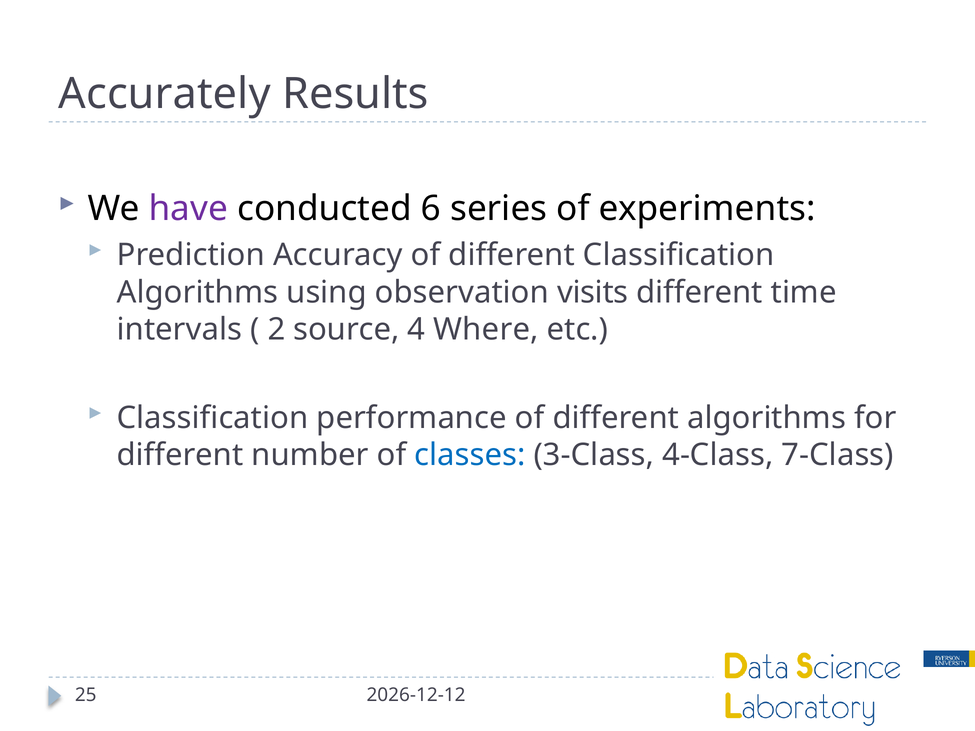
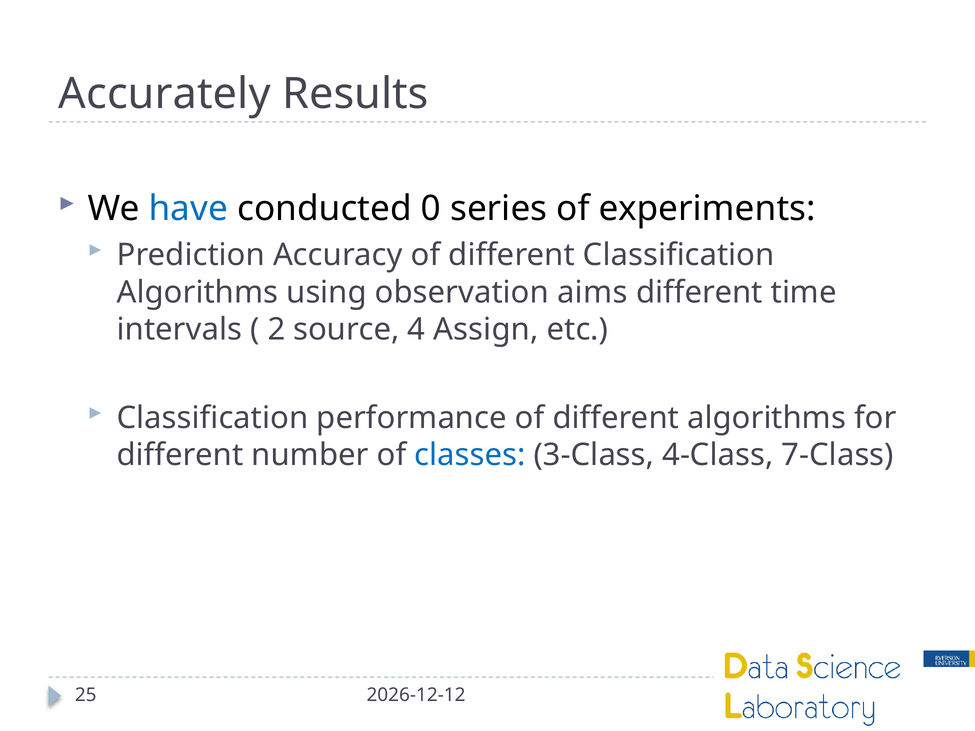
have colour: purple -> blue
6: 6 -> 0
visits: visits -> aims
Where: Where -> Assign
